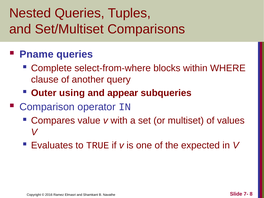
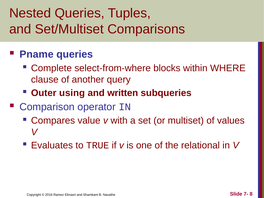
appear: appear -> written
expected: expected -> relational
